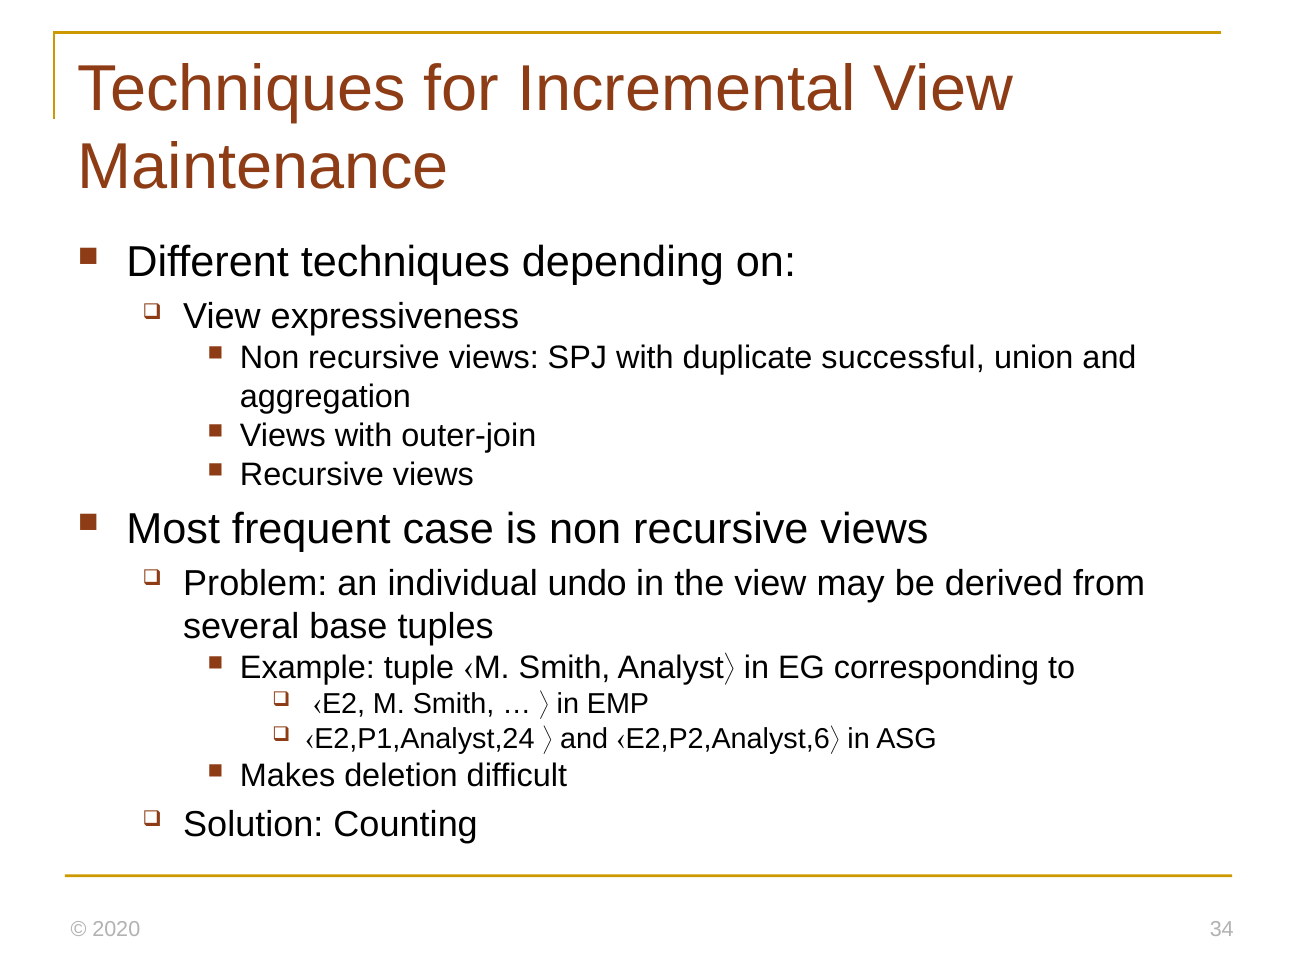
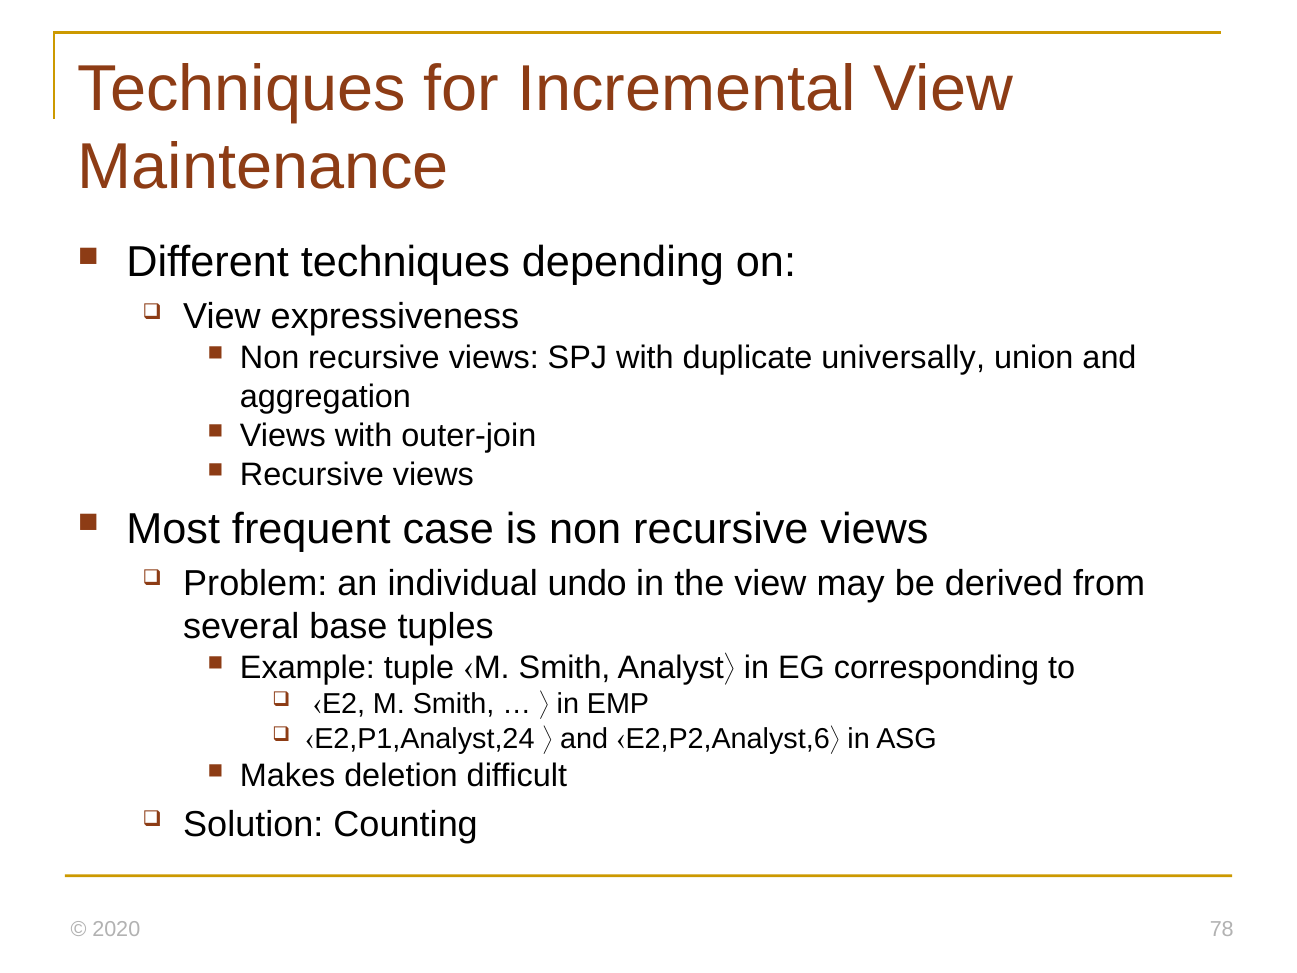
successful: successful -> universally
34: 34 -> 78
